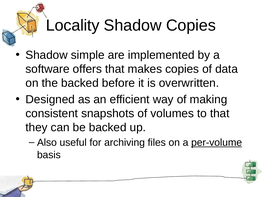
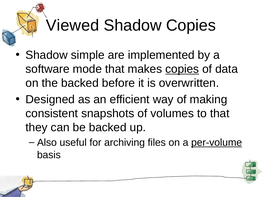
Locality: Locality -> Viewed
offers: offers -> mode
copies at (182, 69) underline: none -> present
